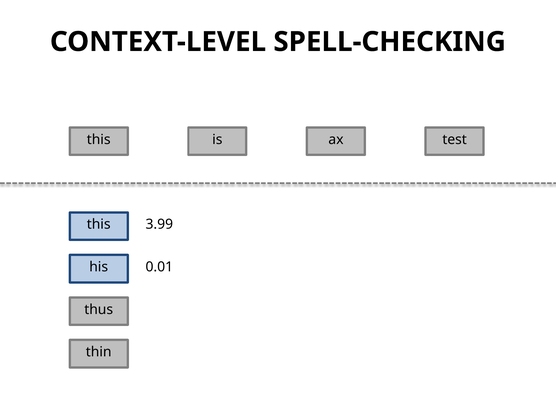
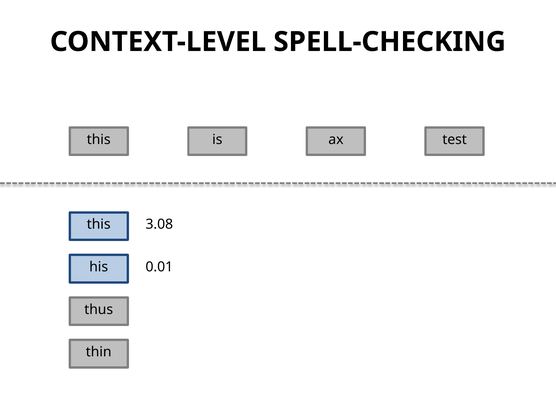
3.99: 3.99 -> 3.08
